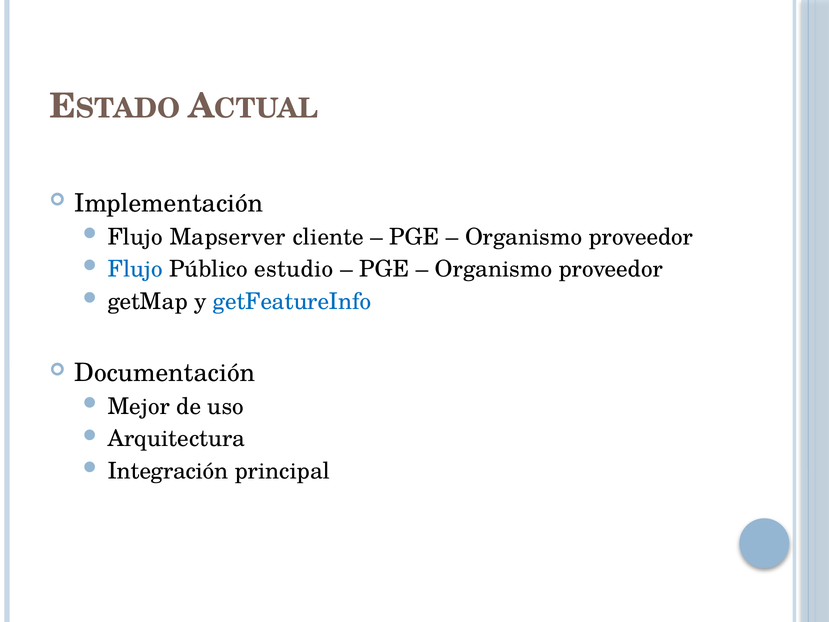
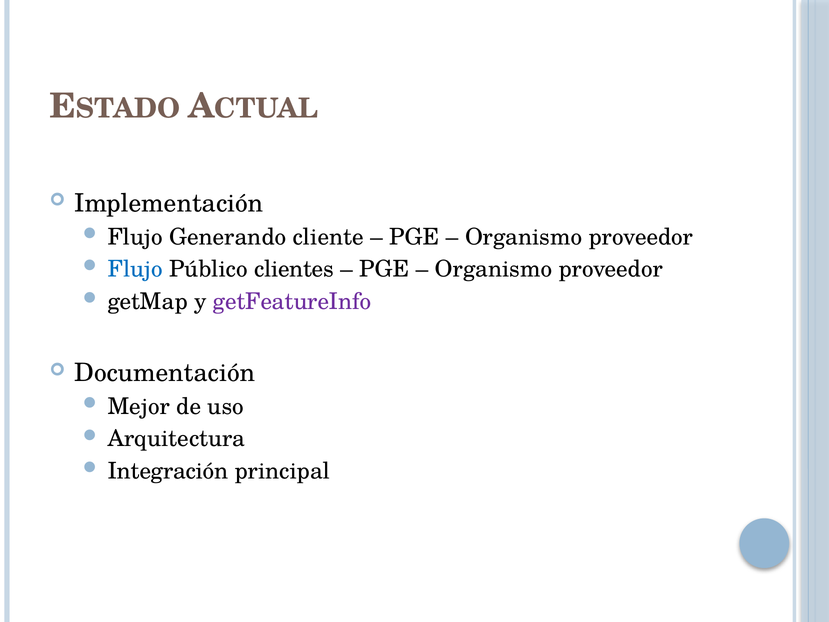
Mapserver: Mapserver -> Generando
estudio: estudio -> clientes
getFeatureInfo colour: blue -> purple
